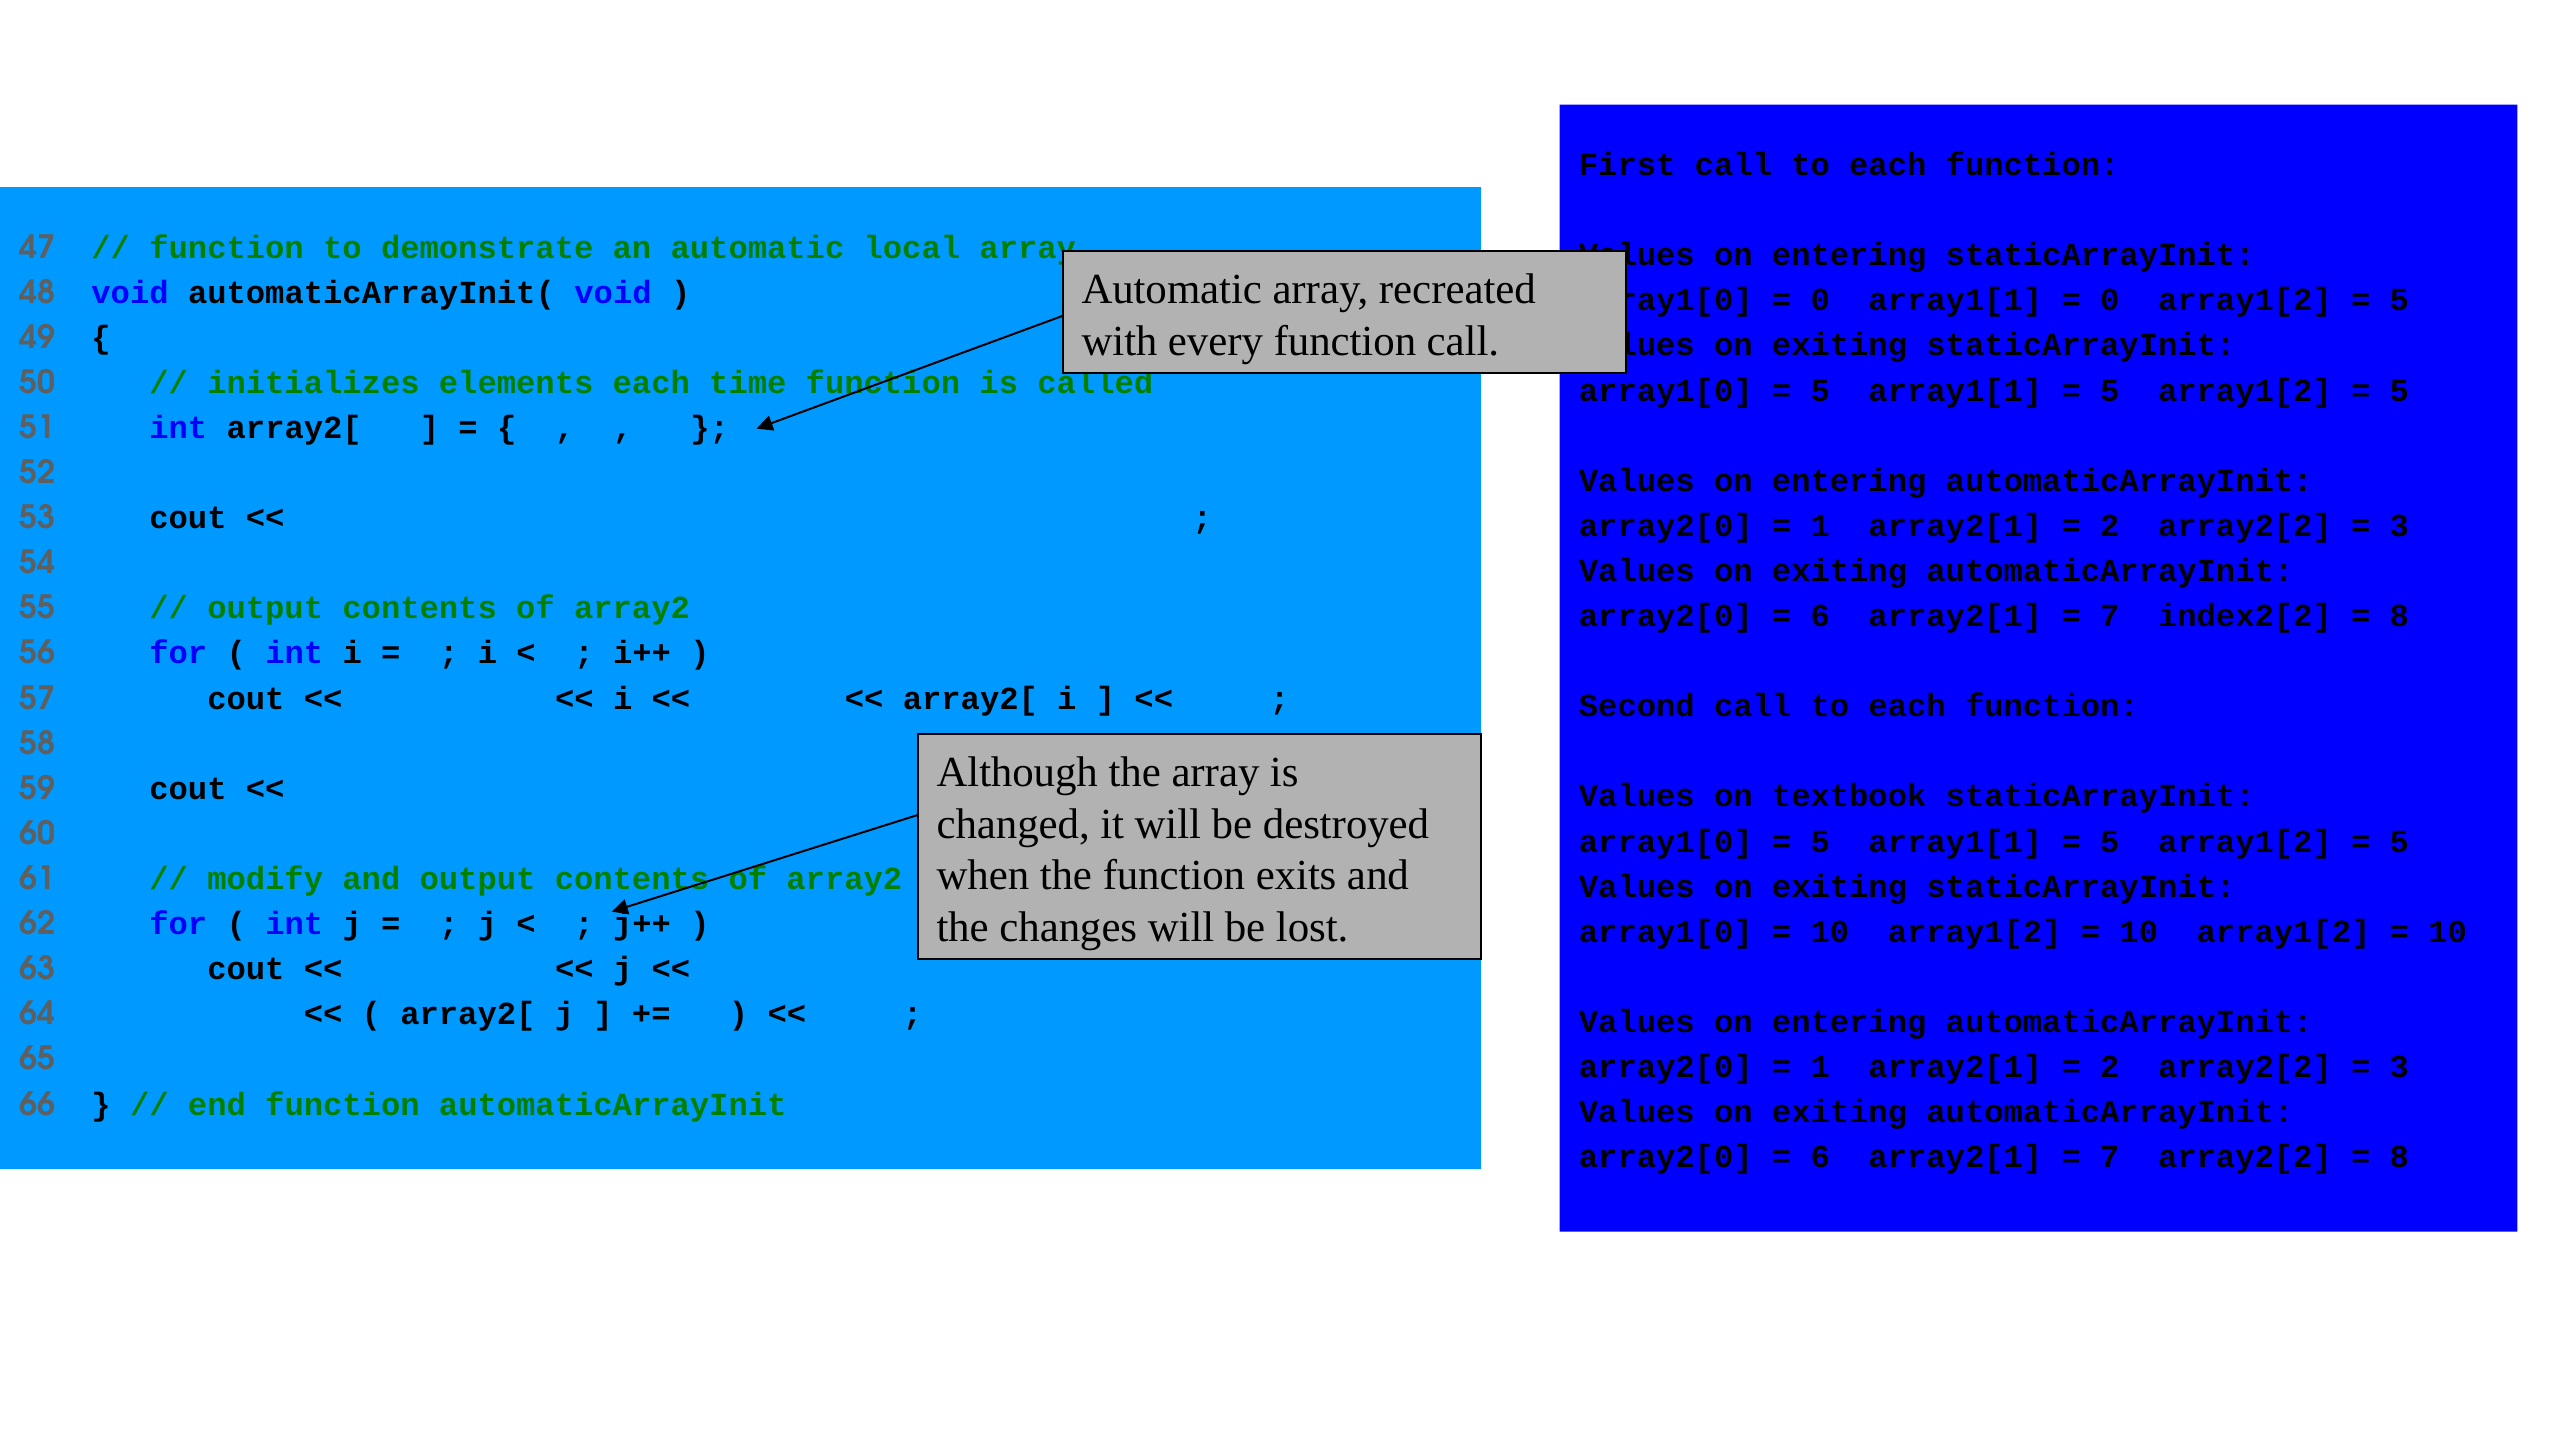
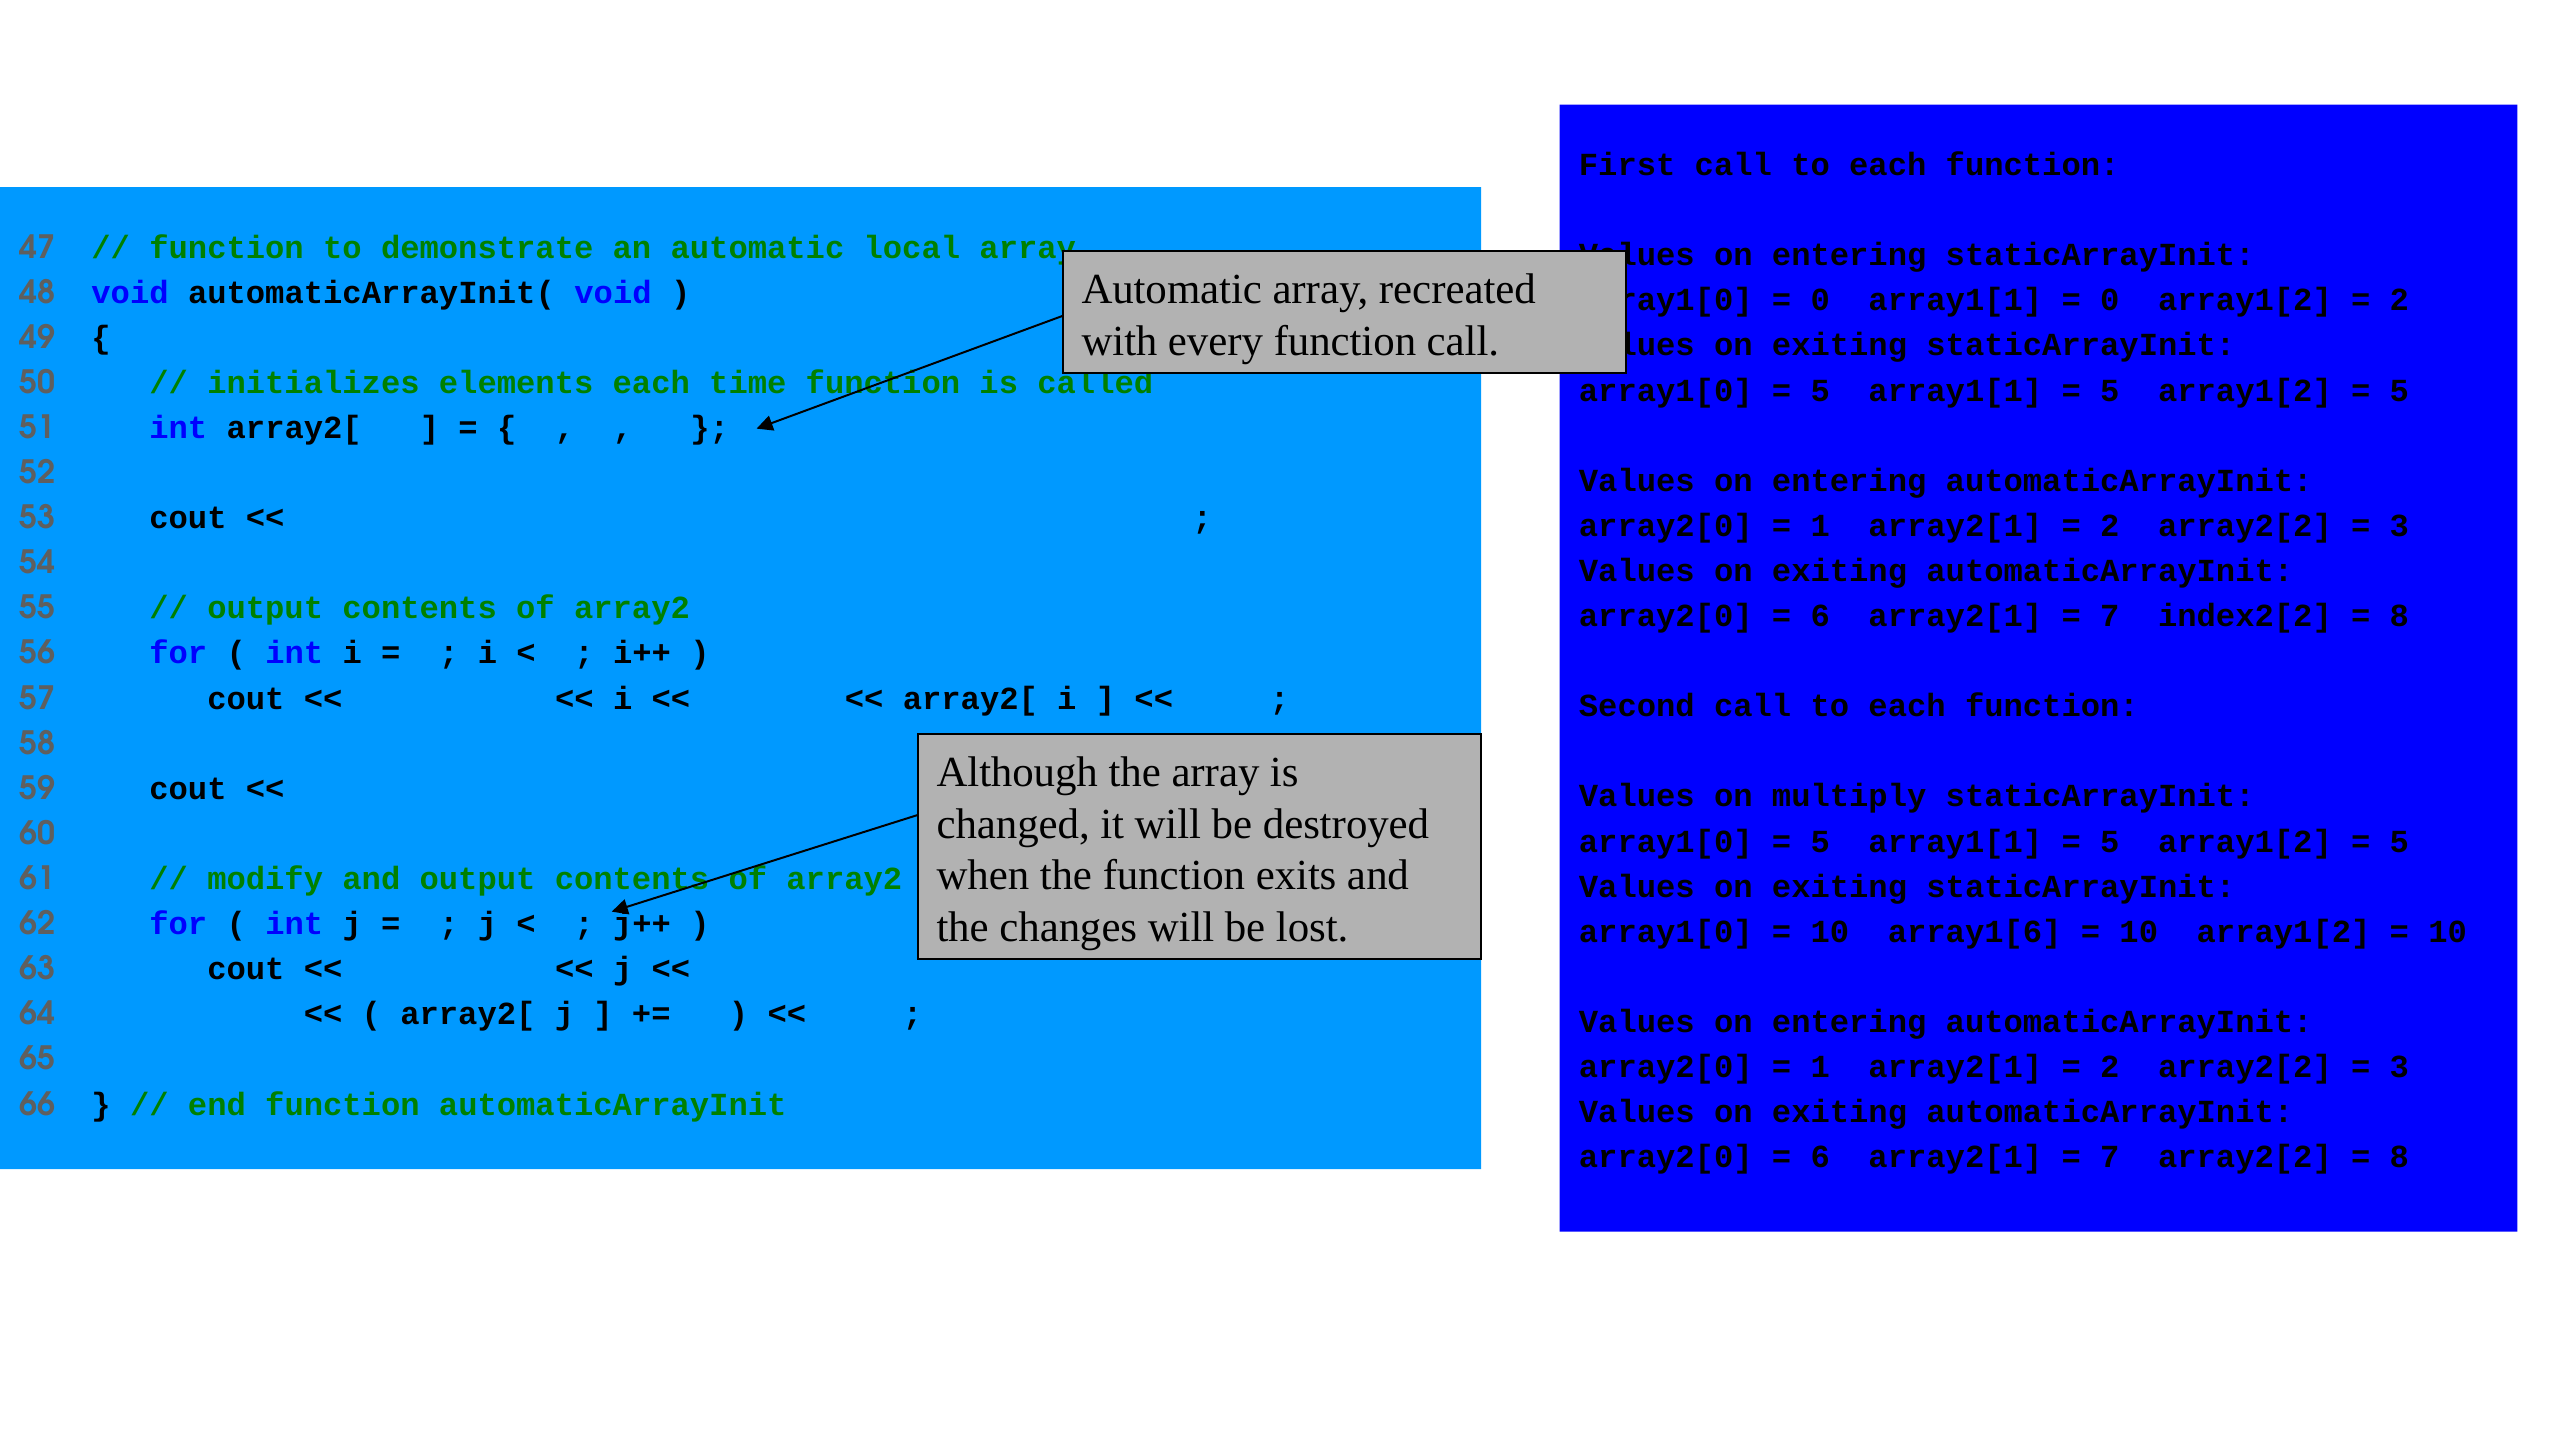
5 at (2399, 300): 5 -> 2
textbook: textbook -> multiply
array1[2 at (1975, 932): array1[2 -> array1[6
